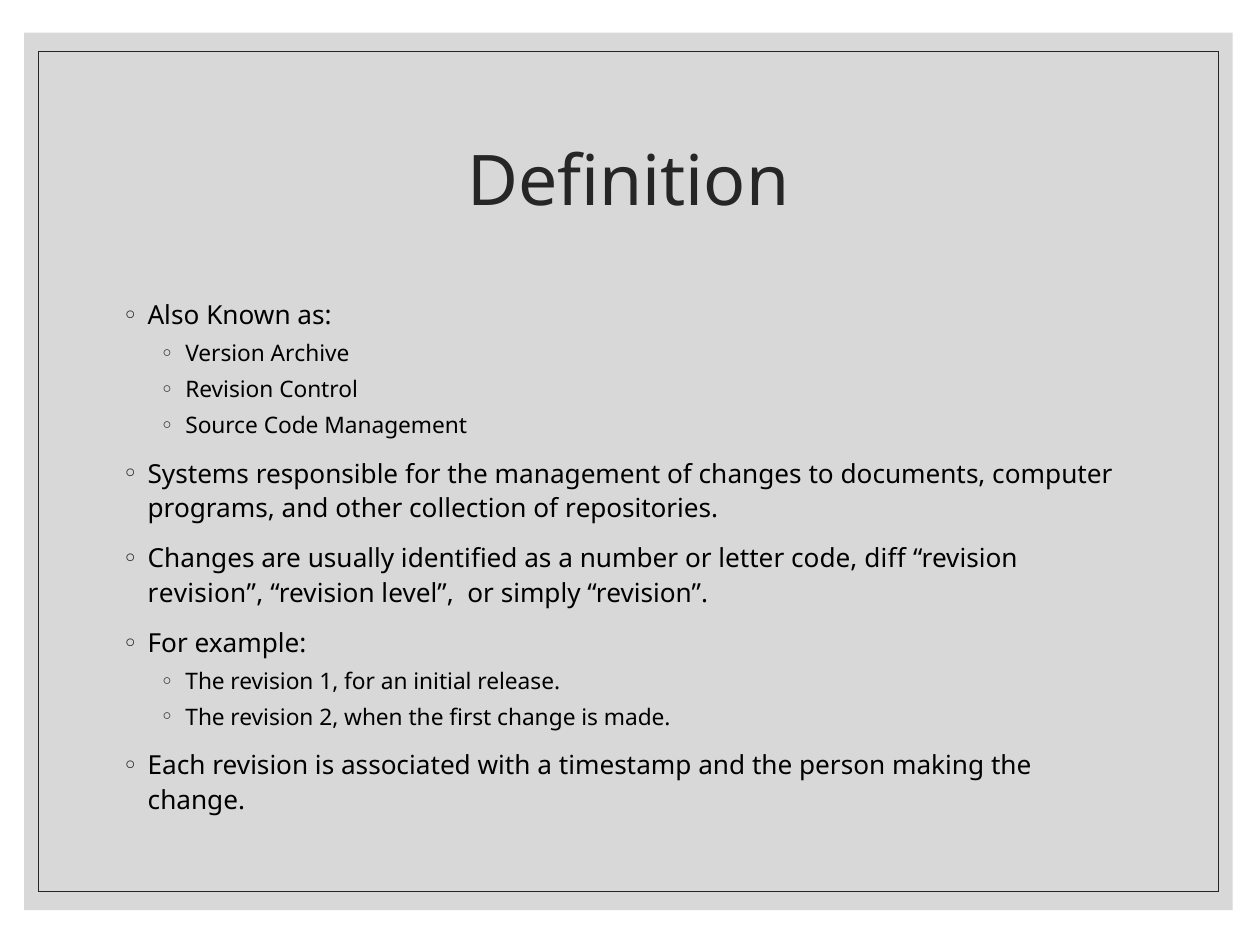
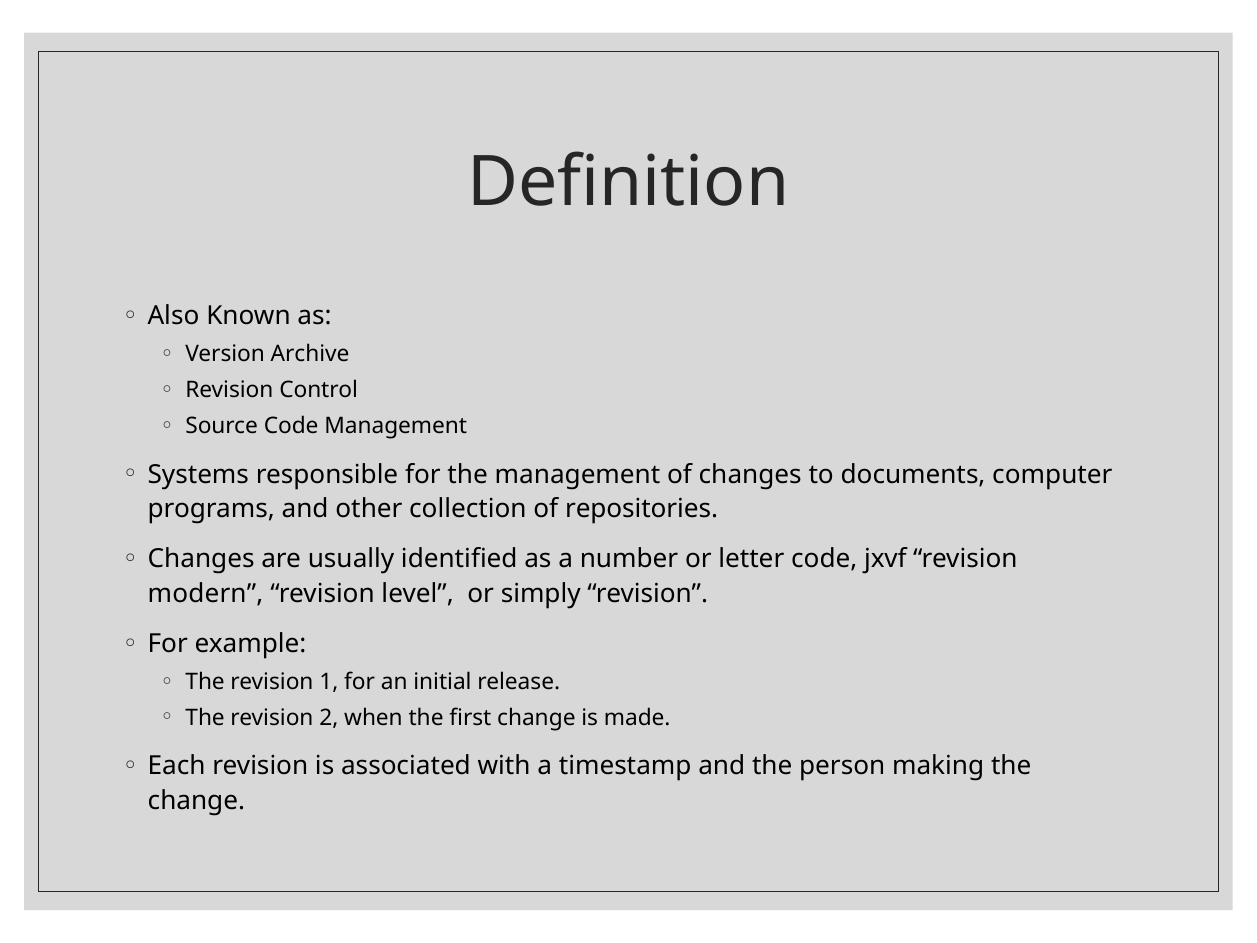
diff: diff -> jxvf
revision at (206, 594): revision -> modern
